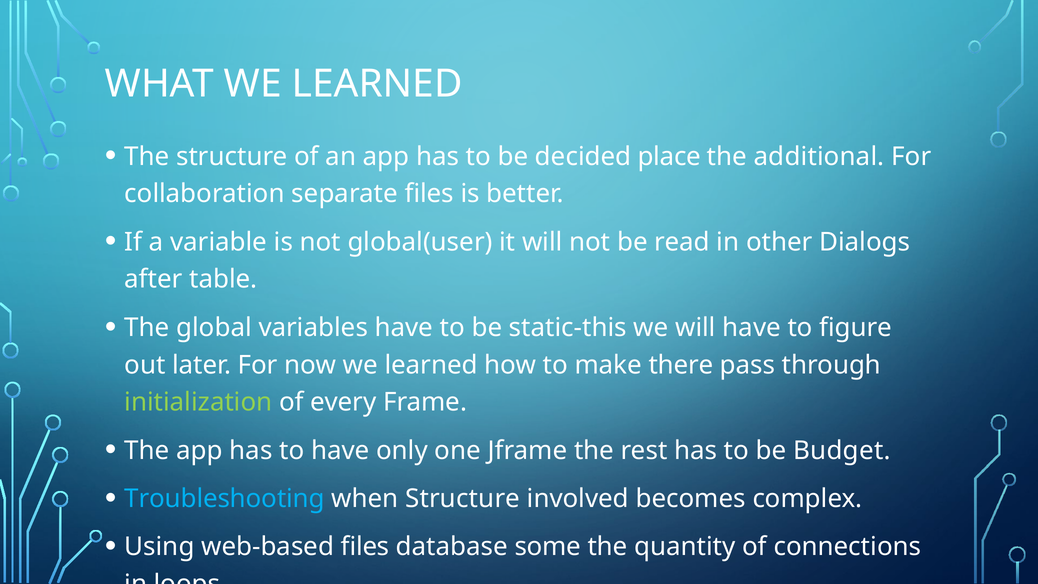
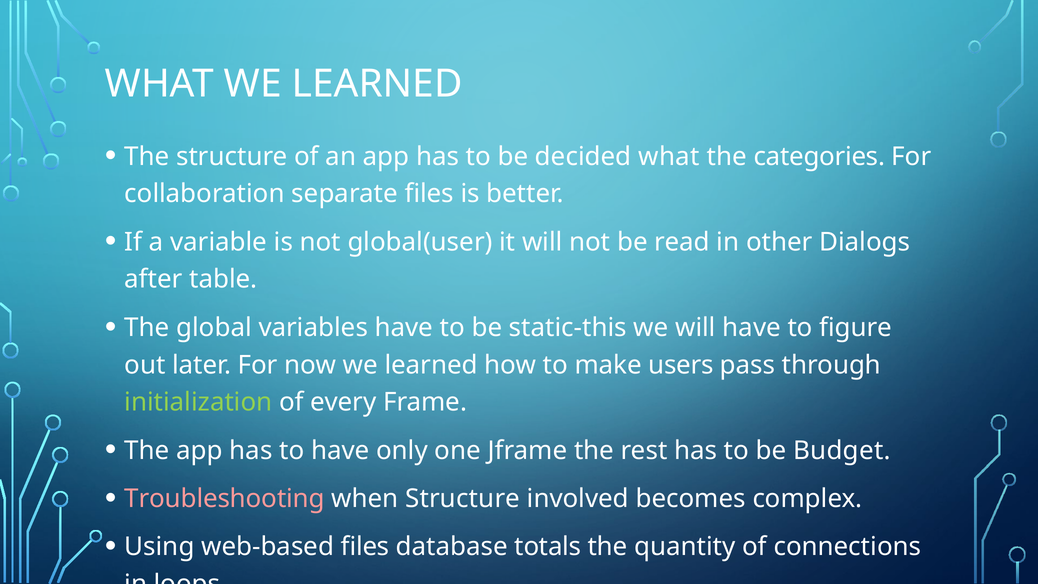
decided place: place -> what
additional: additional -> categories
there: there -> users
Troubleshooting colour: light blue -> pink
some: some -> totals
